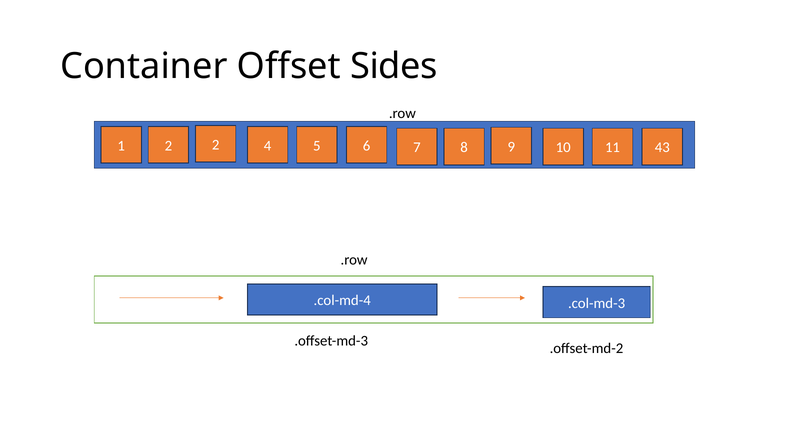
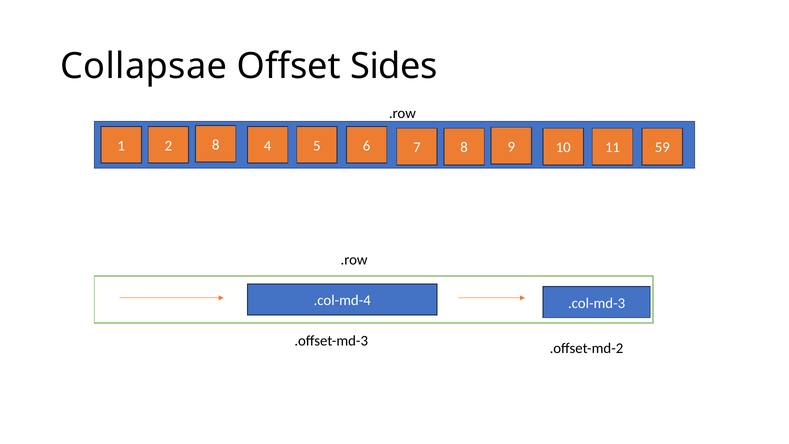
Container: Container -> Collapsae
2 2: 2 -> 8
43: 43 -> 59
